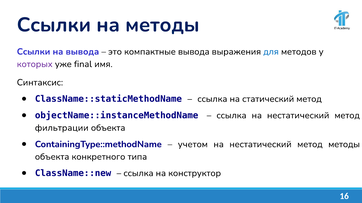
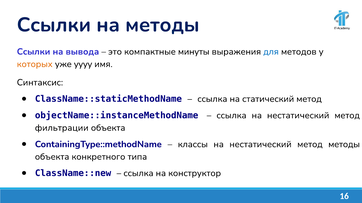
компактные вывода: вывода -> минуты
которых colour: purple -> orange
final: final -> yyyy
учетом: учетом -> классы
